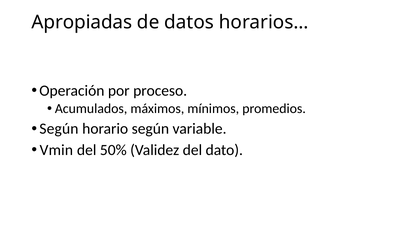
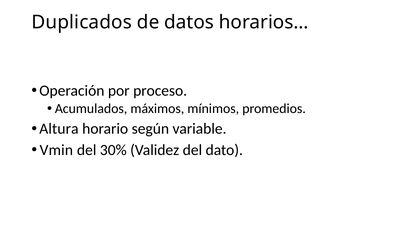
Apropiadas: Apropiadas -> Duplicados
Según at (59, 129): Según -> Altura
50%: 50% -> 30%
